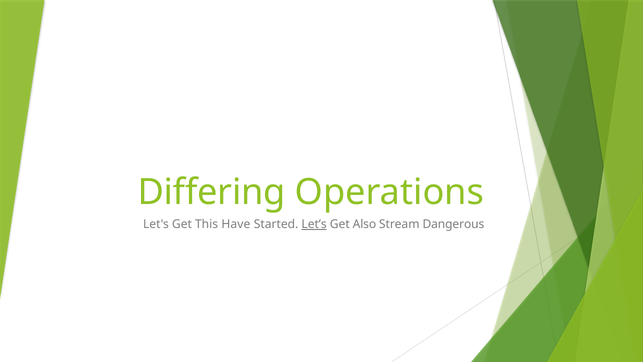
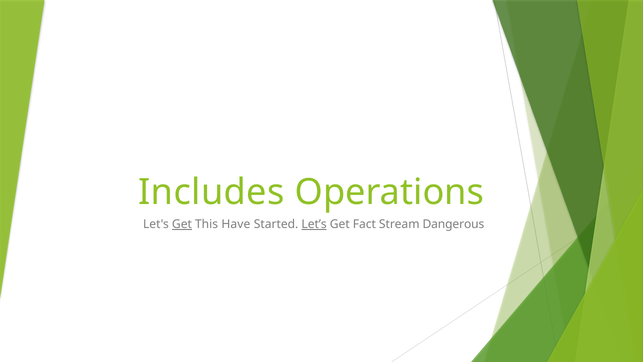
Differing: Differing -> Includes
Get at (182, 224) underline: none -> present
Also: Also -> Fact
